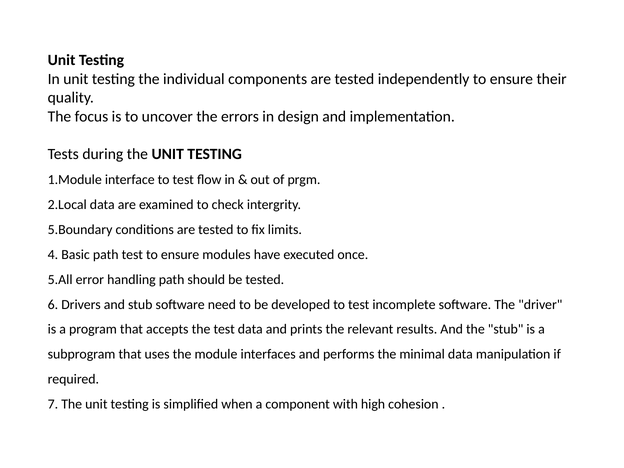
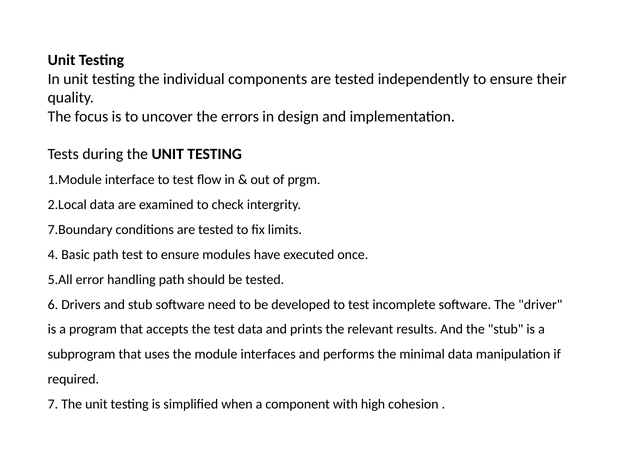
5.Boundary: 5.Boundary -> 7.Boundary
